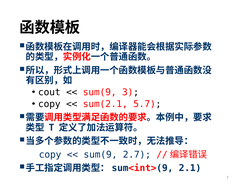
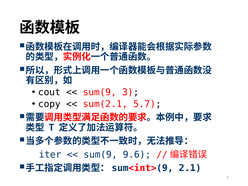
copy at (50, 155): copy -> iter
2.7: 2.7 -> 9.6
